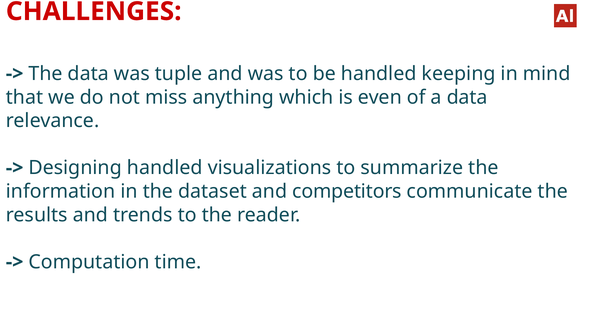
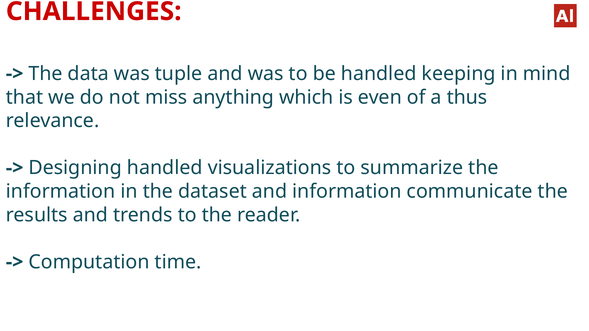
a data: data -> thus
and competitors: competitors -> information
